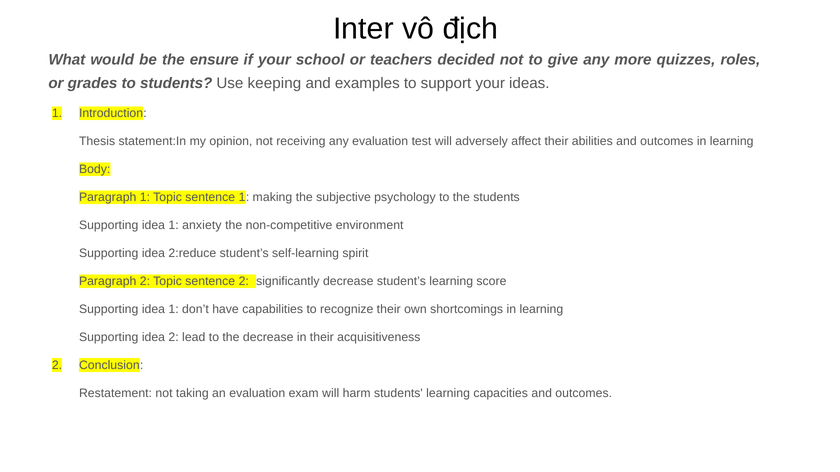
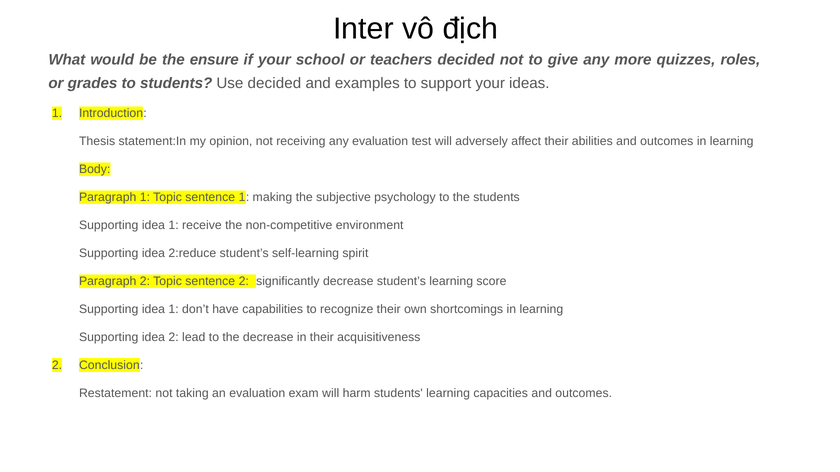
Use keeping: keeping -> decided
anxiety: anxiety -> receive
